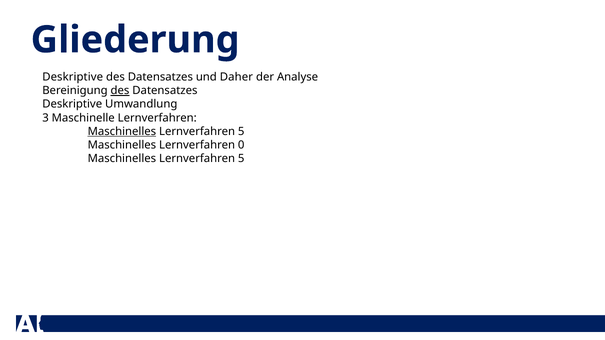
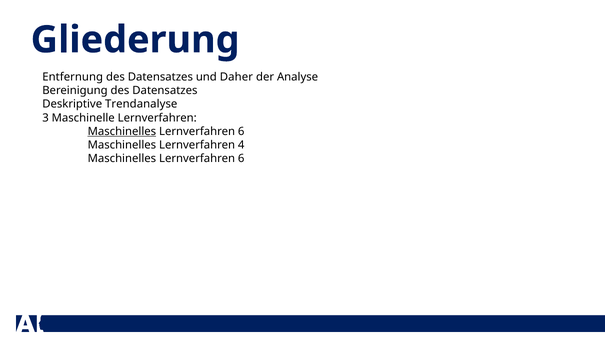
Deskriptive at (73, 77): Deskriptive -> Entfernung
des at (120, 91) underline: present -> none
Umwandlung: Umwandlung -> Trendanalyse
5 at (241, 132): 5 -> 6
0: 0 -> 4
5 at (241, 159): 5 -> 6
